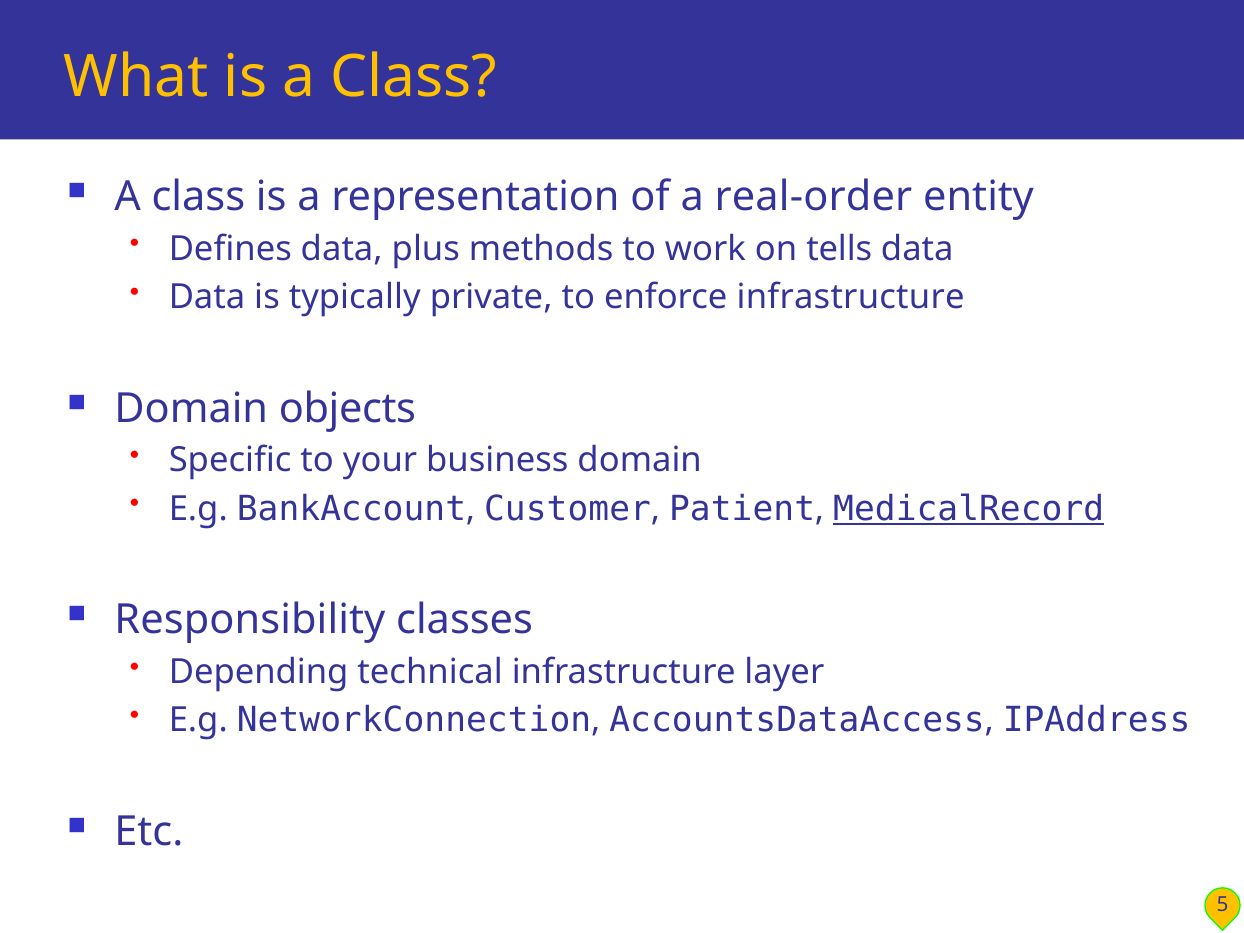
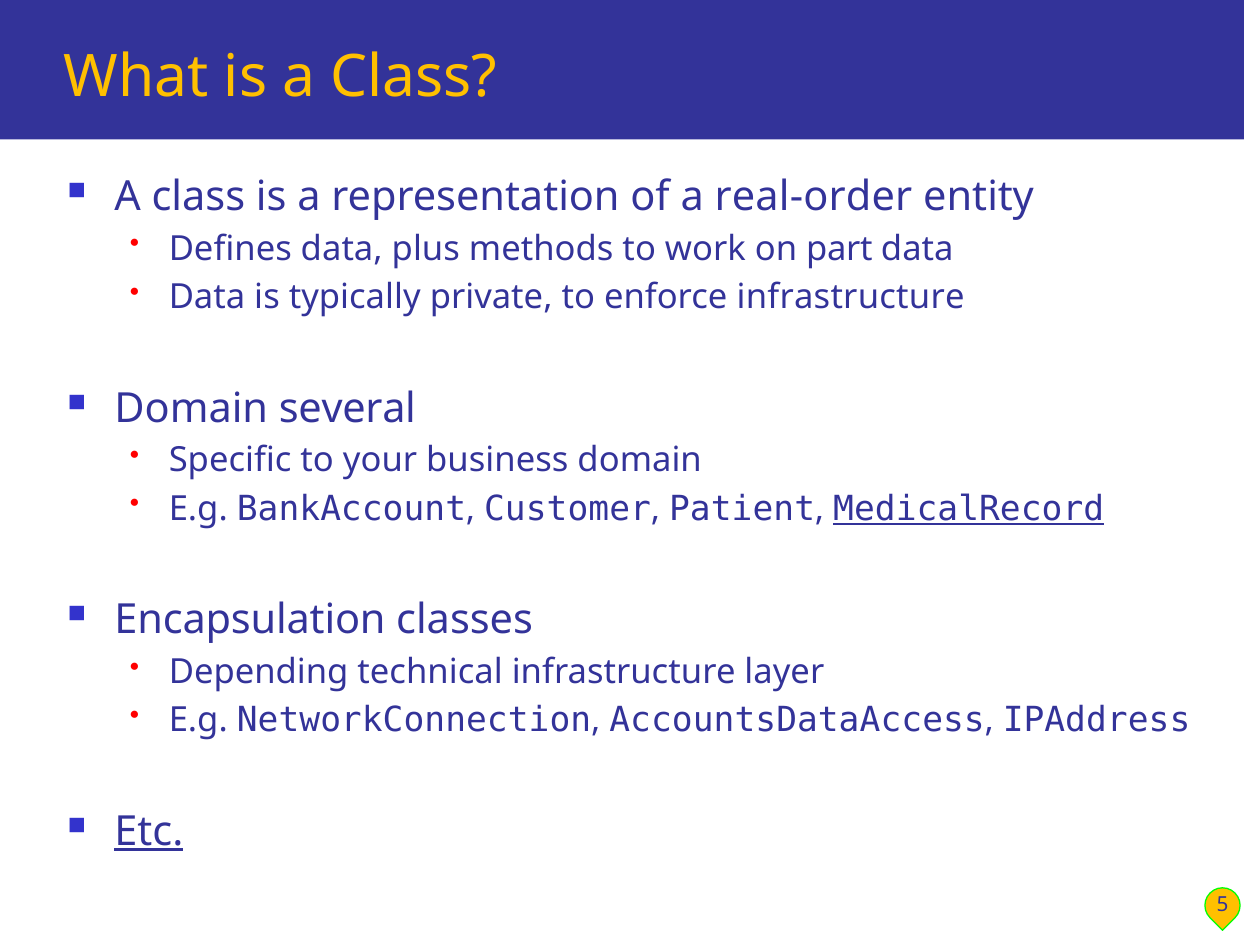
tells: tells -> part
objects: objects -> several
Responsibility: Responsibility -> Encapsulation
Etc underline: none -> present
